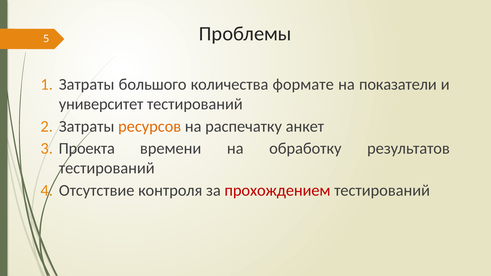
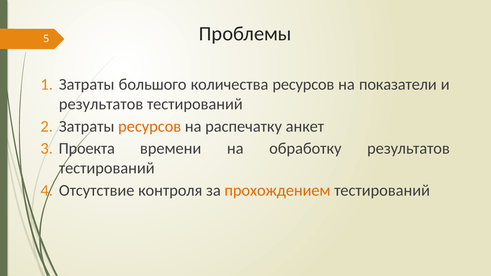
количества формате: формате -> ресурсов
университет at (101, 104): университет -> результатов
прохождением colour: red -> orange
